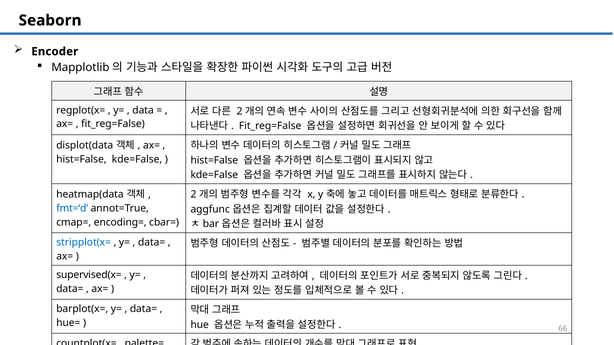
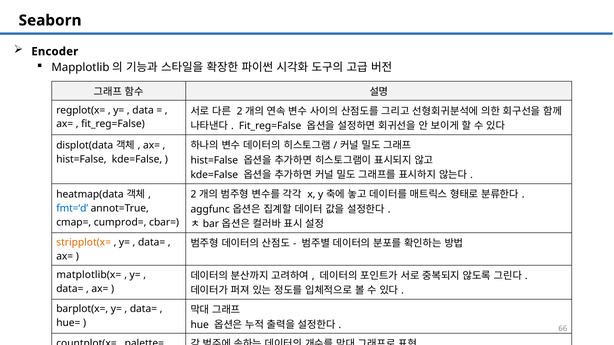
encoding=: encoding= -> cumprod=
stripplot(x= colour: blue -> orange
supervised(x=: supervised(x= -> matplotlib(x=
